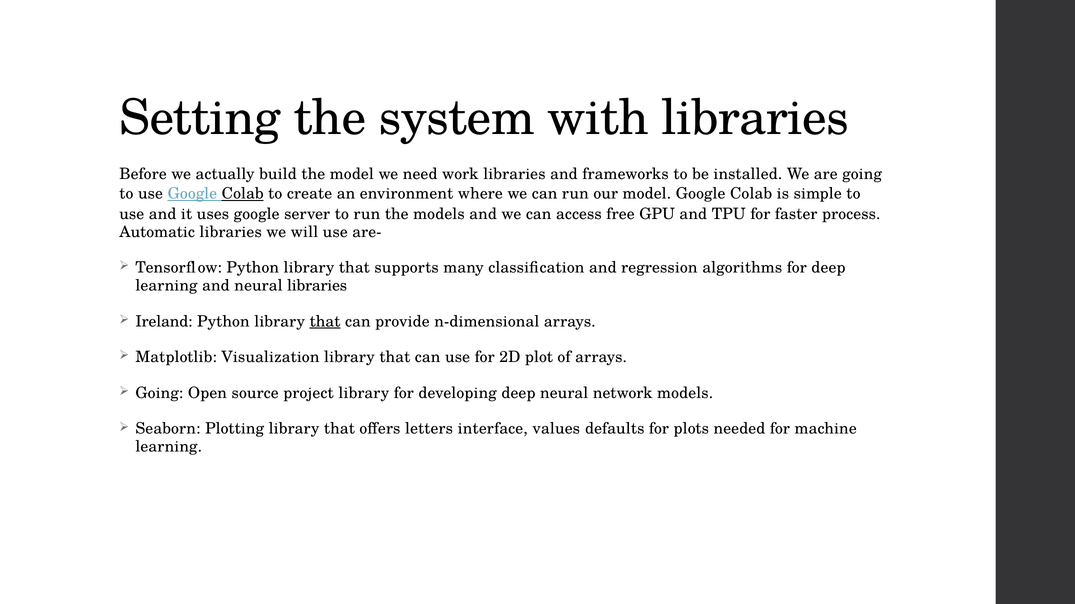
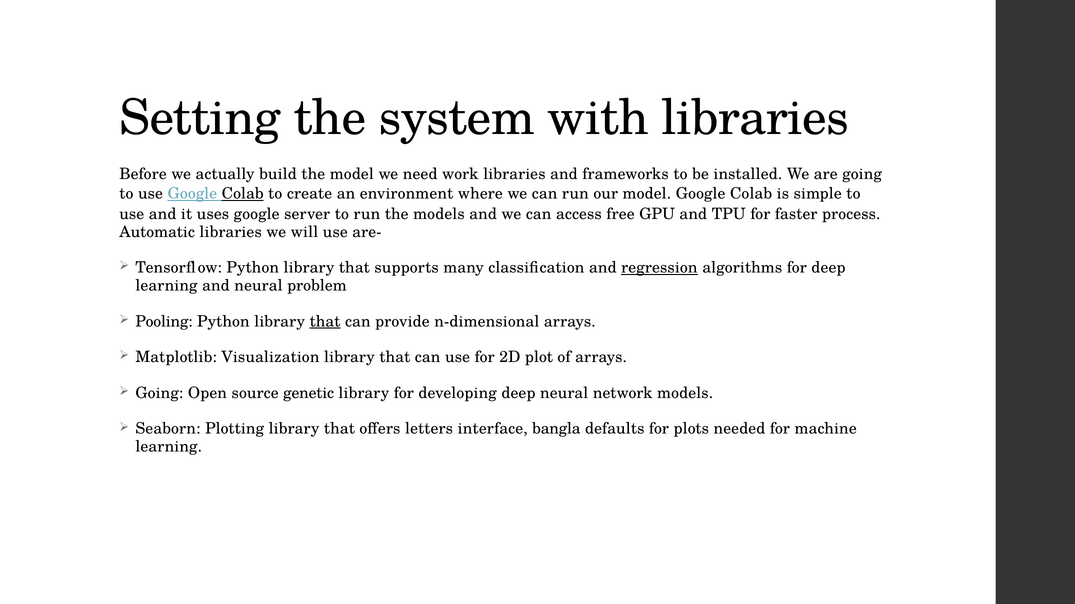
regression underline: none -> present
neural libraries: libraries -> problem
Ireland: Ireland -> Pooling
project: project -> genetic
values: values -> bangla
